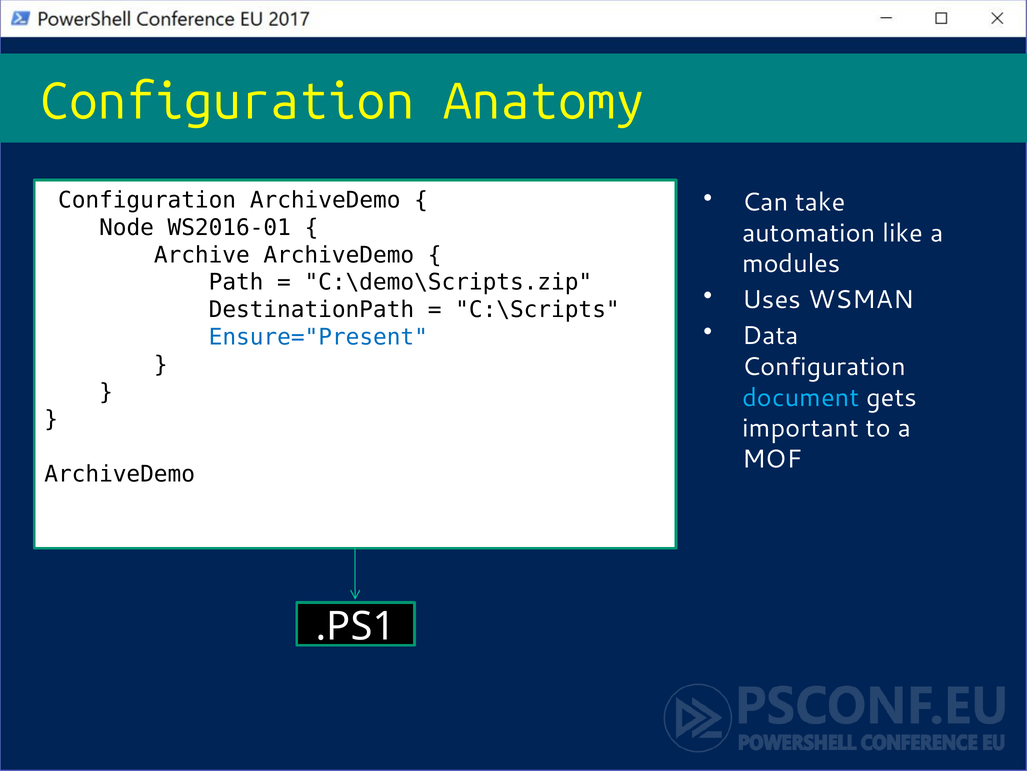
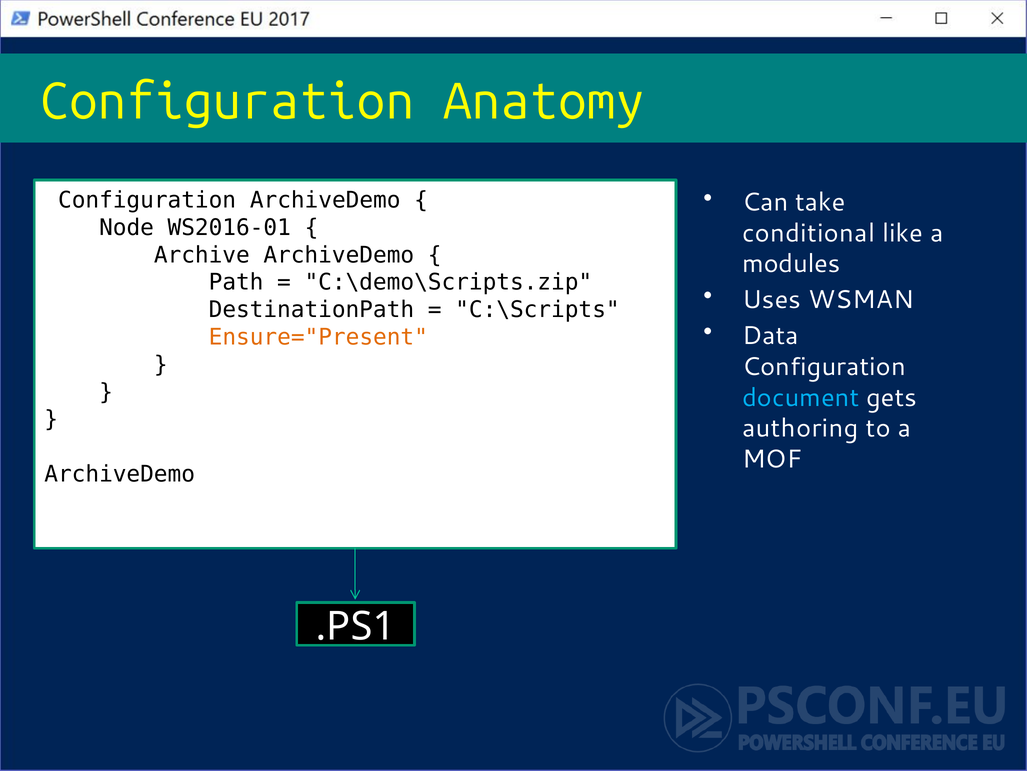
automation: automation -> conditional
Ensure="Present colour: blue -> orange
important: important -> authoring
